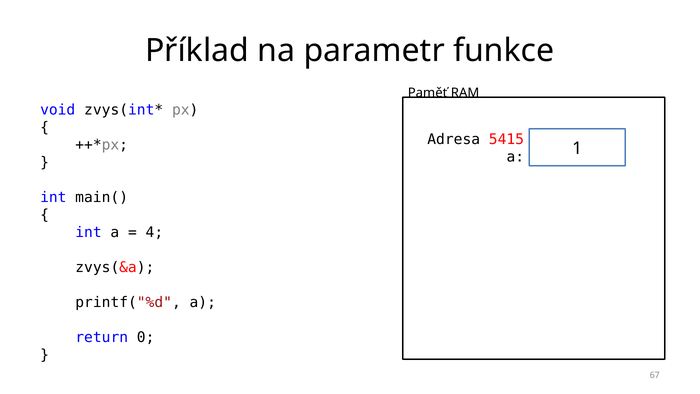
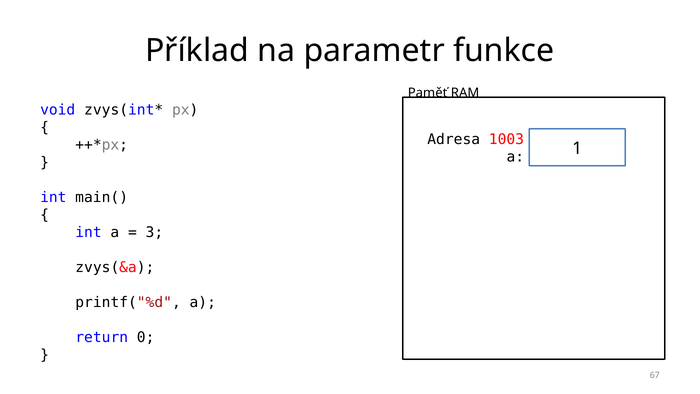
5415: 5415 -> 1003
4: 4 -> 3
